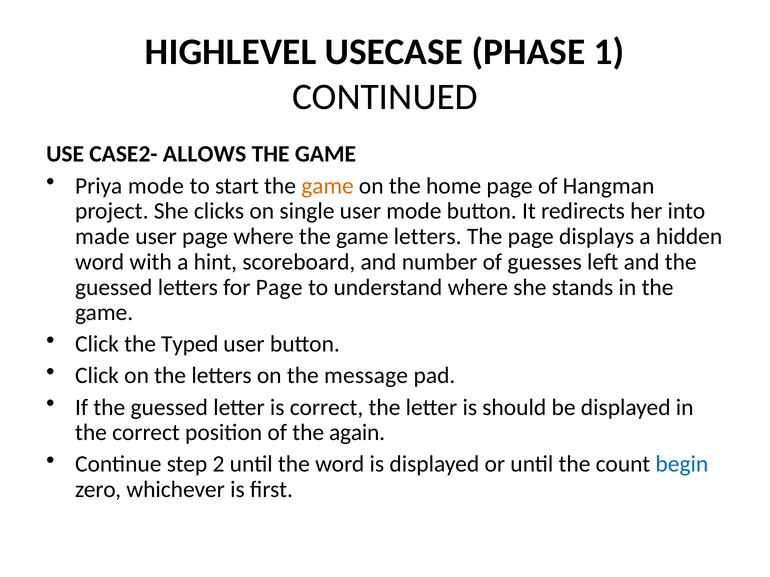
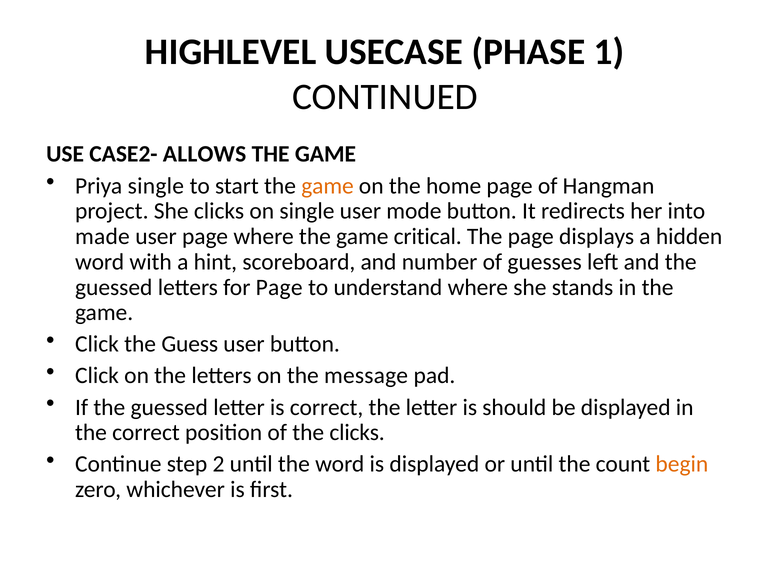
Priya mode: mode -> single
game letters: letters -> critical
Typed: Typed -> Guess
the again: again -> clicks
begin colour: blue -> orange
